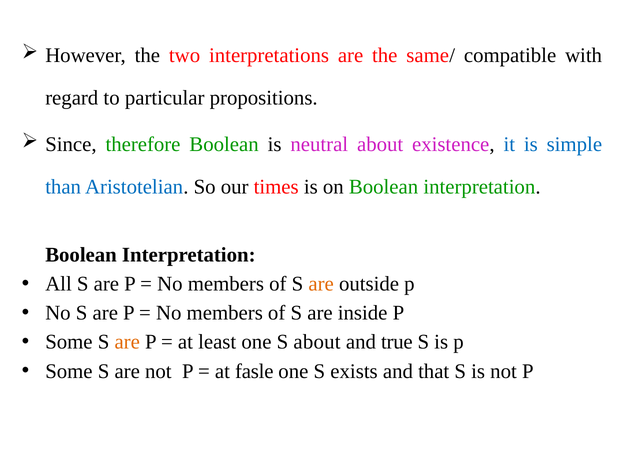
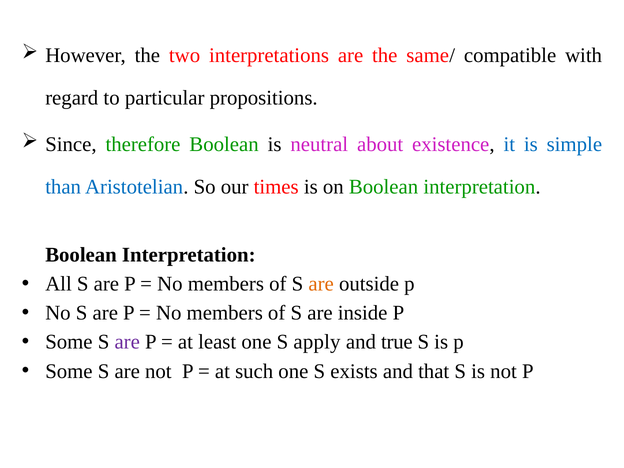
are at (127, 342) colour: orange -> purple
S about: about -> apply
fasle: fasle -> such
